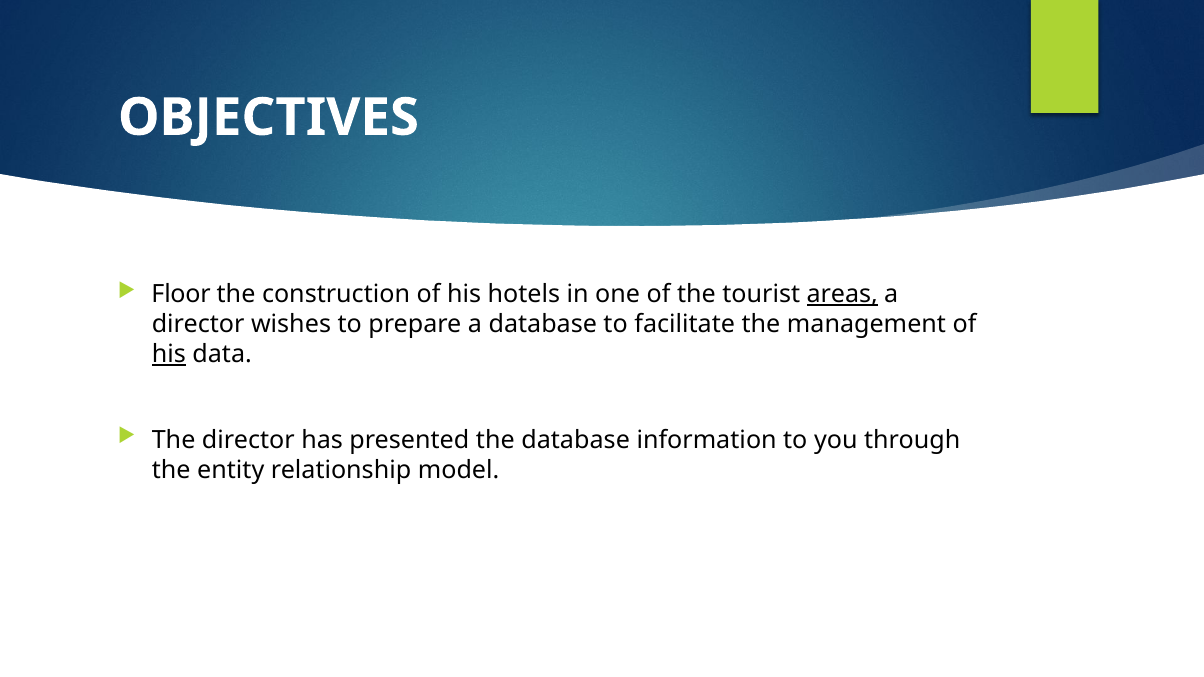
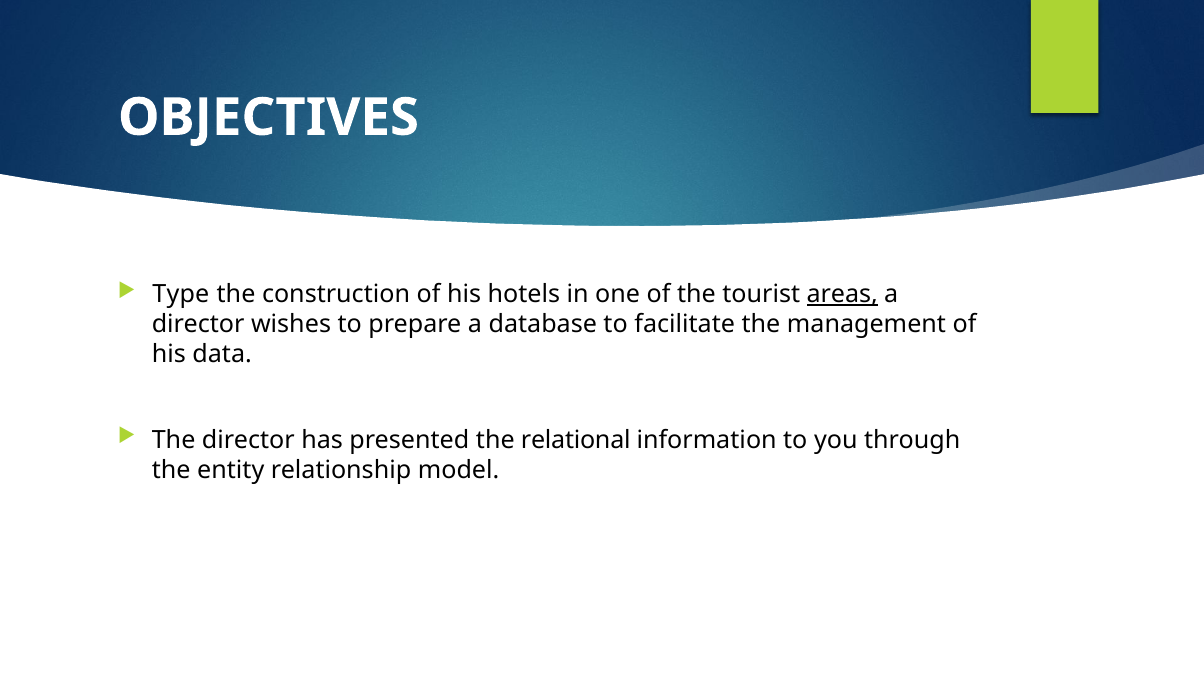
Floor: Floor -> Type
his at (169, 355) underline: present -> none
the database: database -> relational
